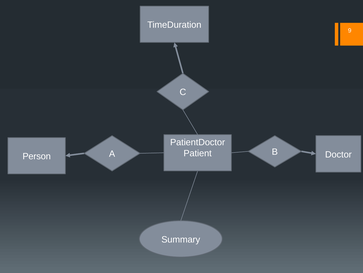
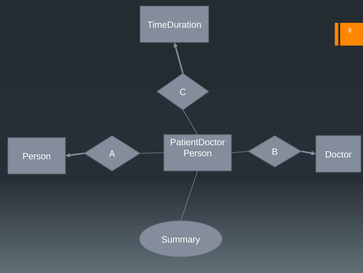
Patient at (198, 153): Patient -> Person
